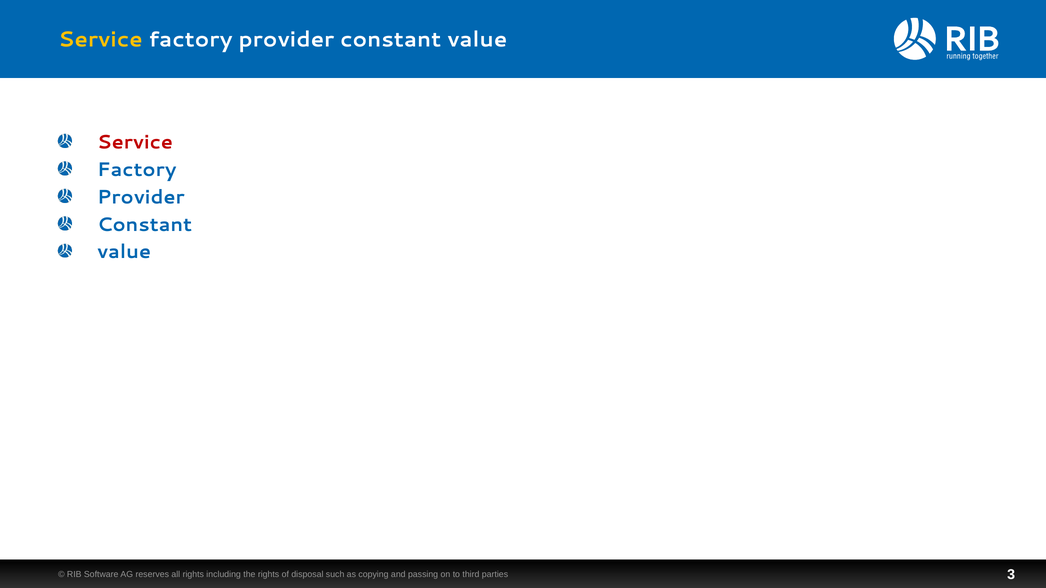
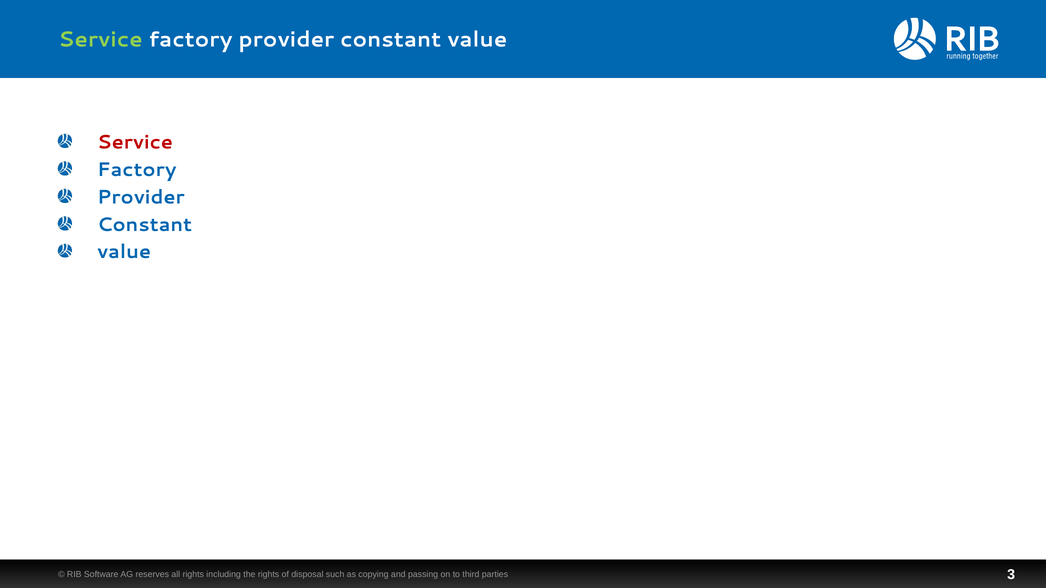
Service at (100, 40) colour: yellow -> light green
